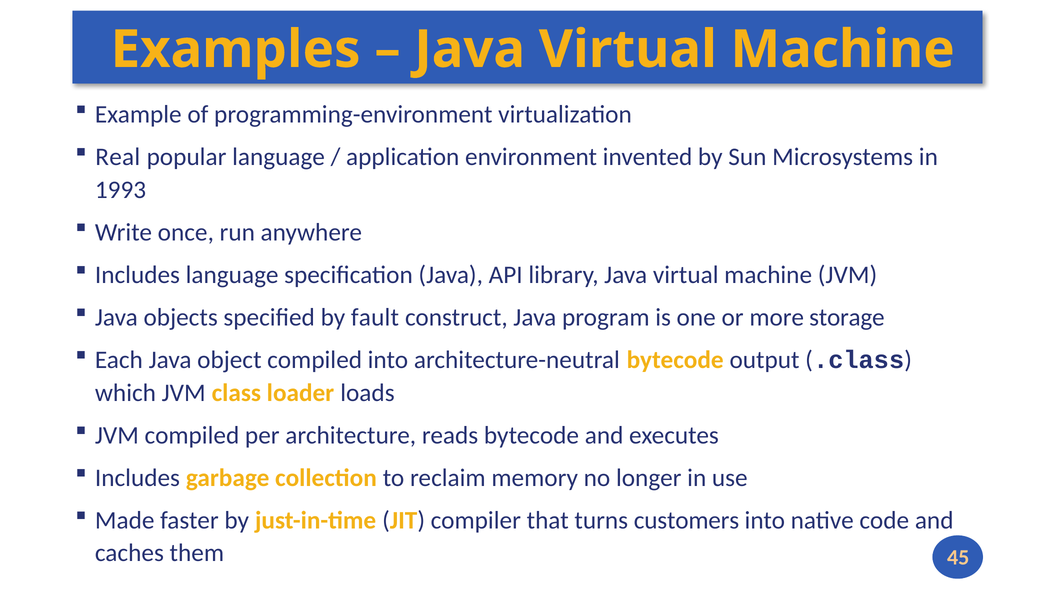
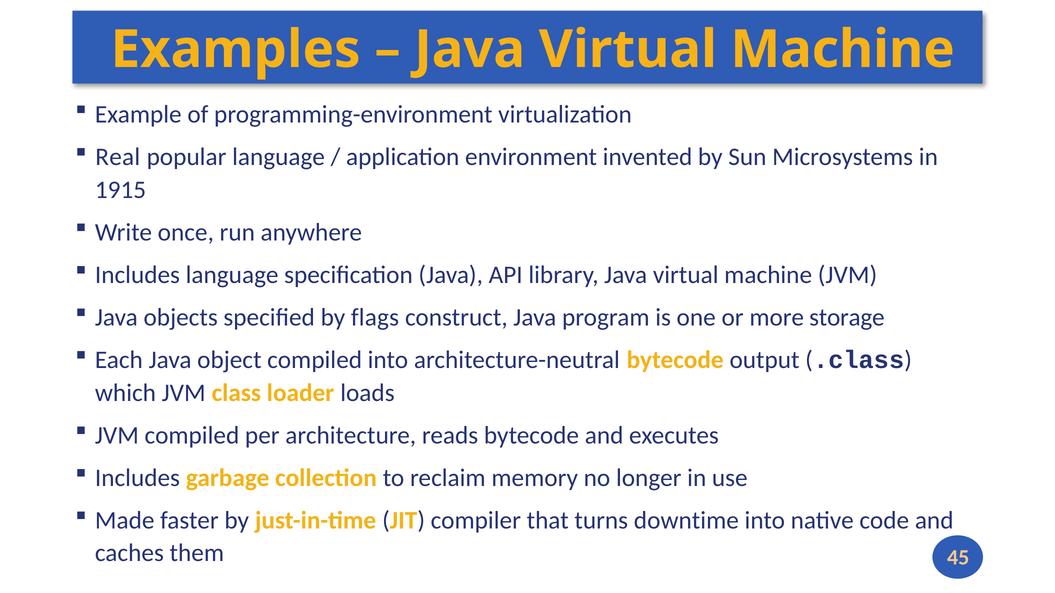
1993: 1993 -> 1915
fault: fault -> flags
customers: customers -> downtime
